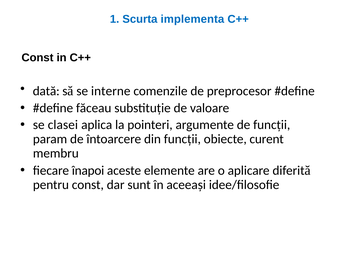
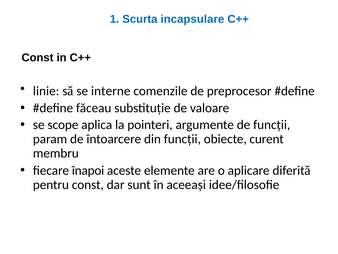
implementa: implementa -> incapsulare
dată: dată -> linie
clasei: clasei -> scope
